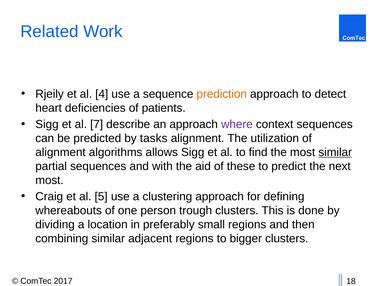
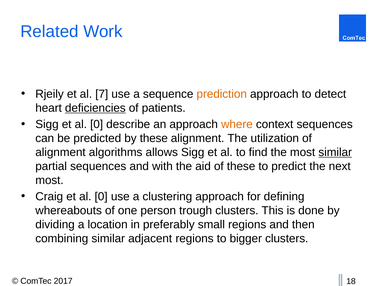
4: 4 -> 7
deficiencies underline: none -> present
Sigg et al 7: 7 -> 0
where colour: purple -> orange
by tasks: tasks -> these
Craig et al 5: 5 -> 0
